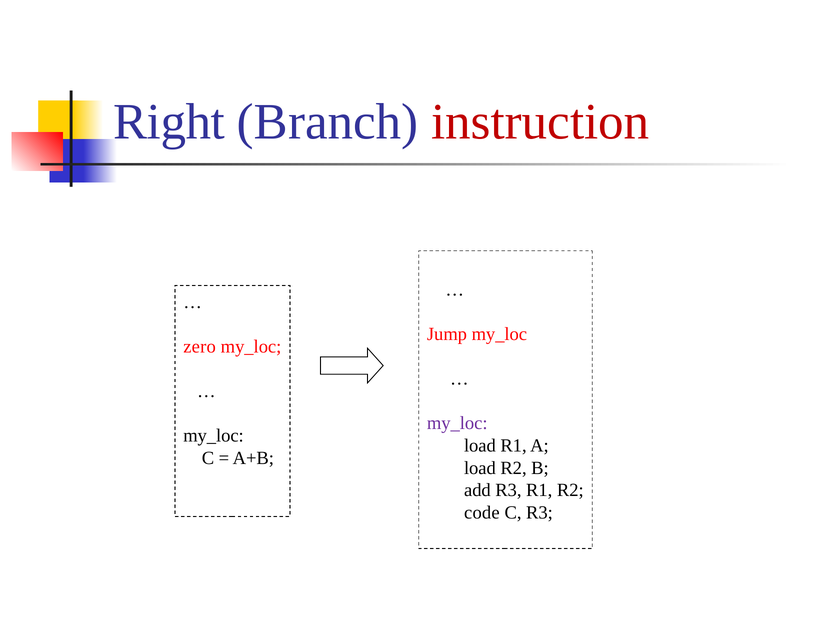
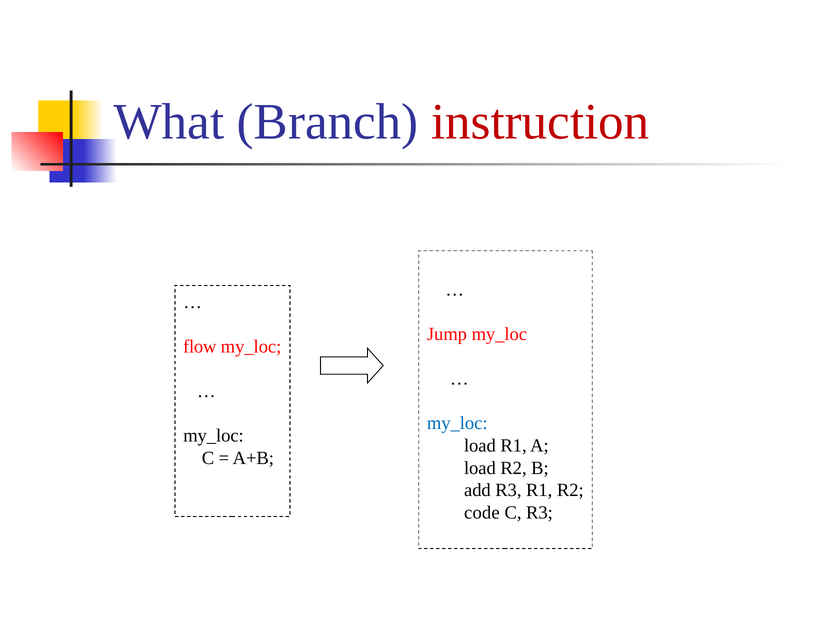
Right: Right -> What
zero: zero -> flow
my_loc at (457, 423) colour: purple -> blue
